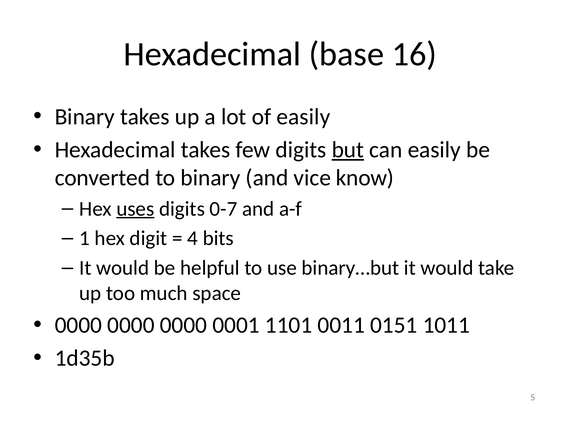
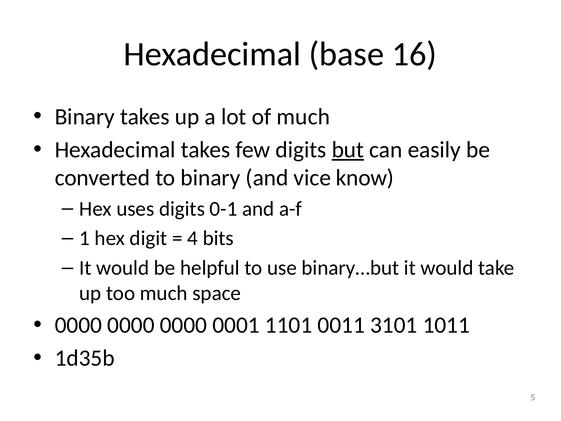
of easily: easily -> much
uses underline: present -> none
0-7: 0-7 -> 0-1
0151: 0151 -> 3101
